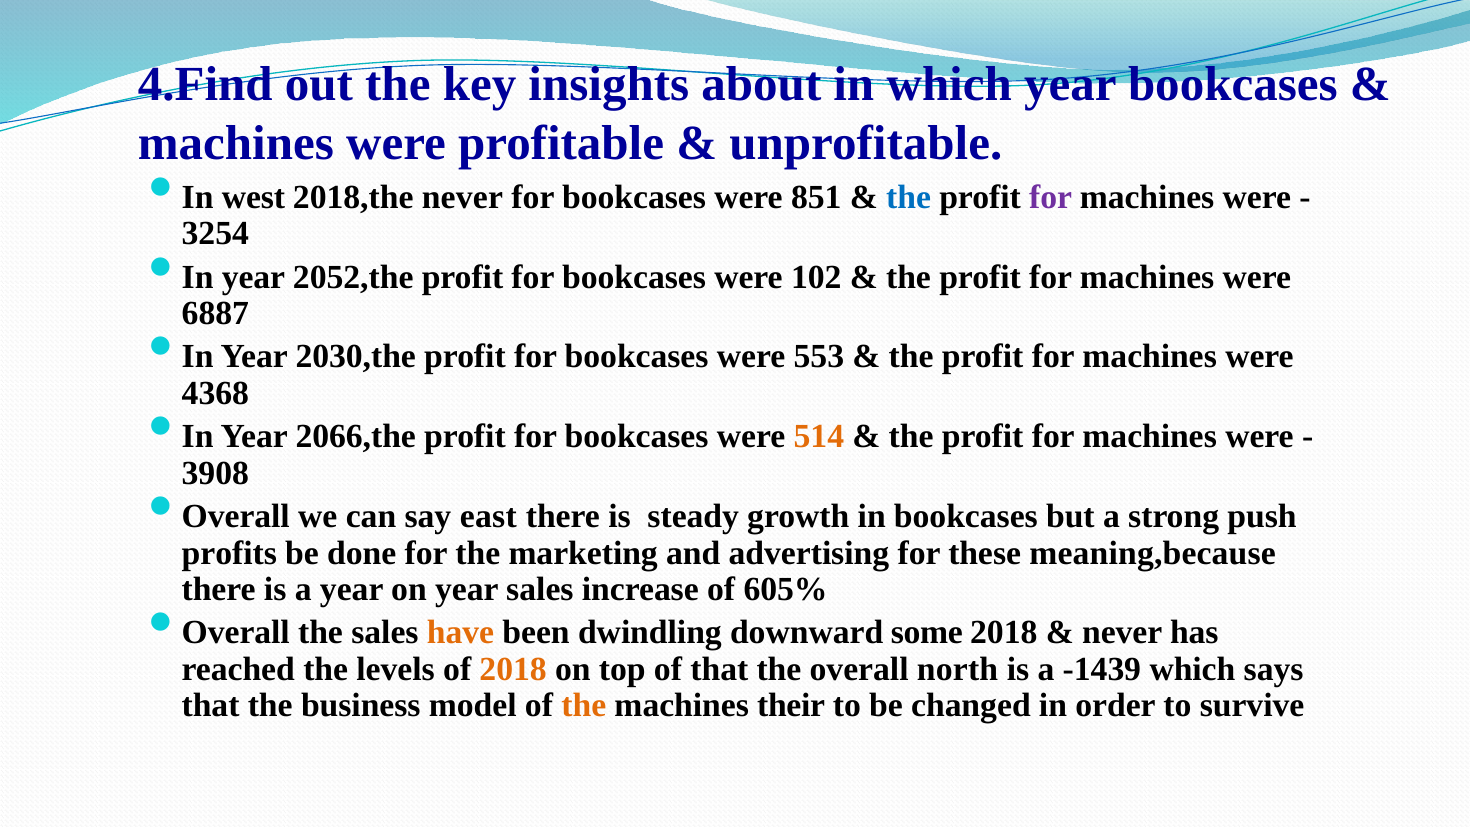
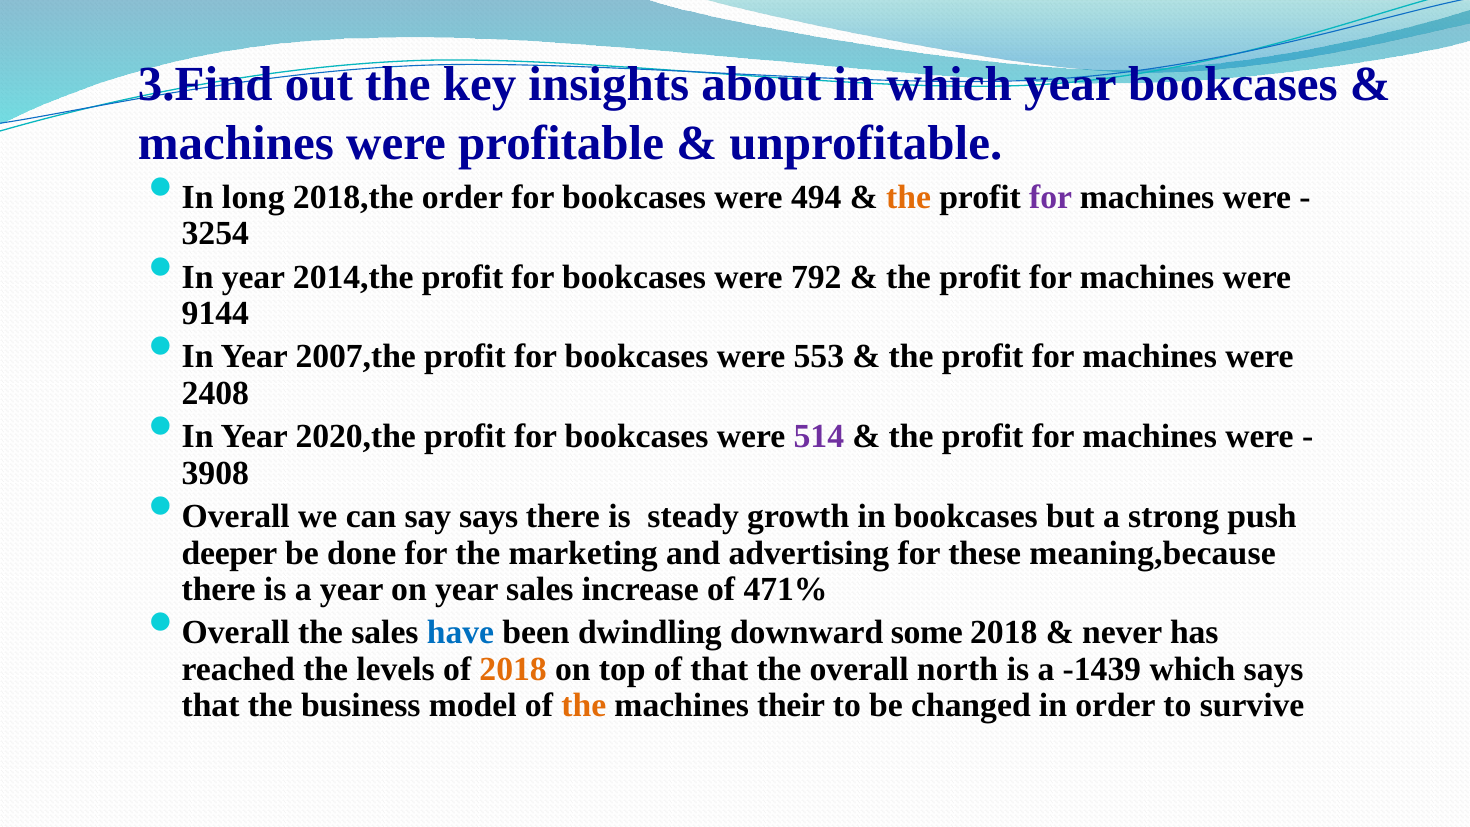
4.Find: 4.Find -> 3.Find
west: west -> long
2018,the never: never -> order
851: 851 -> 494
the at (909, 197) colour: blue -> orange
2052,the: 2052,the -> 2014,the
102: 102 -> 792
6887: 6887 -> 9144
2030,the: 2030,the -> 2007,the
4368: 4368 -> 2408
2066,the: 2066,the -> 2020,the
514 colour: orange -> purple
say east: east -> says
profits: profits -> deeper
605%: 605% -> 471%
have colour: orange -> blue
